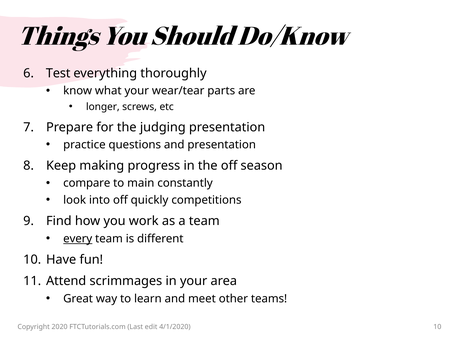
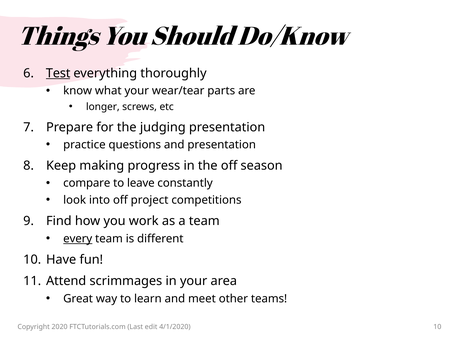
Test underline: none -> present
main: main -> leave
quickly: quickly -> project
